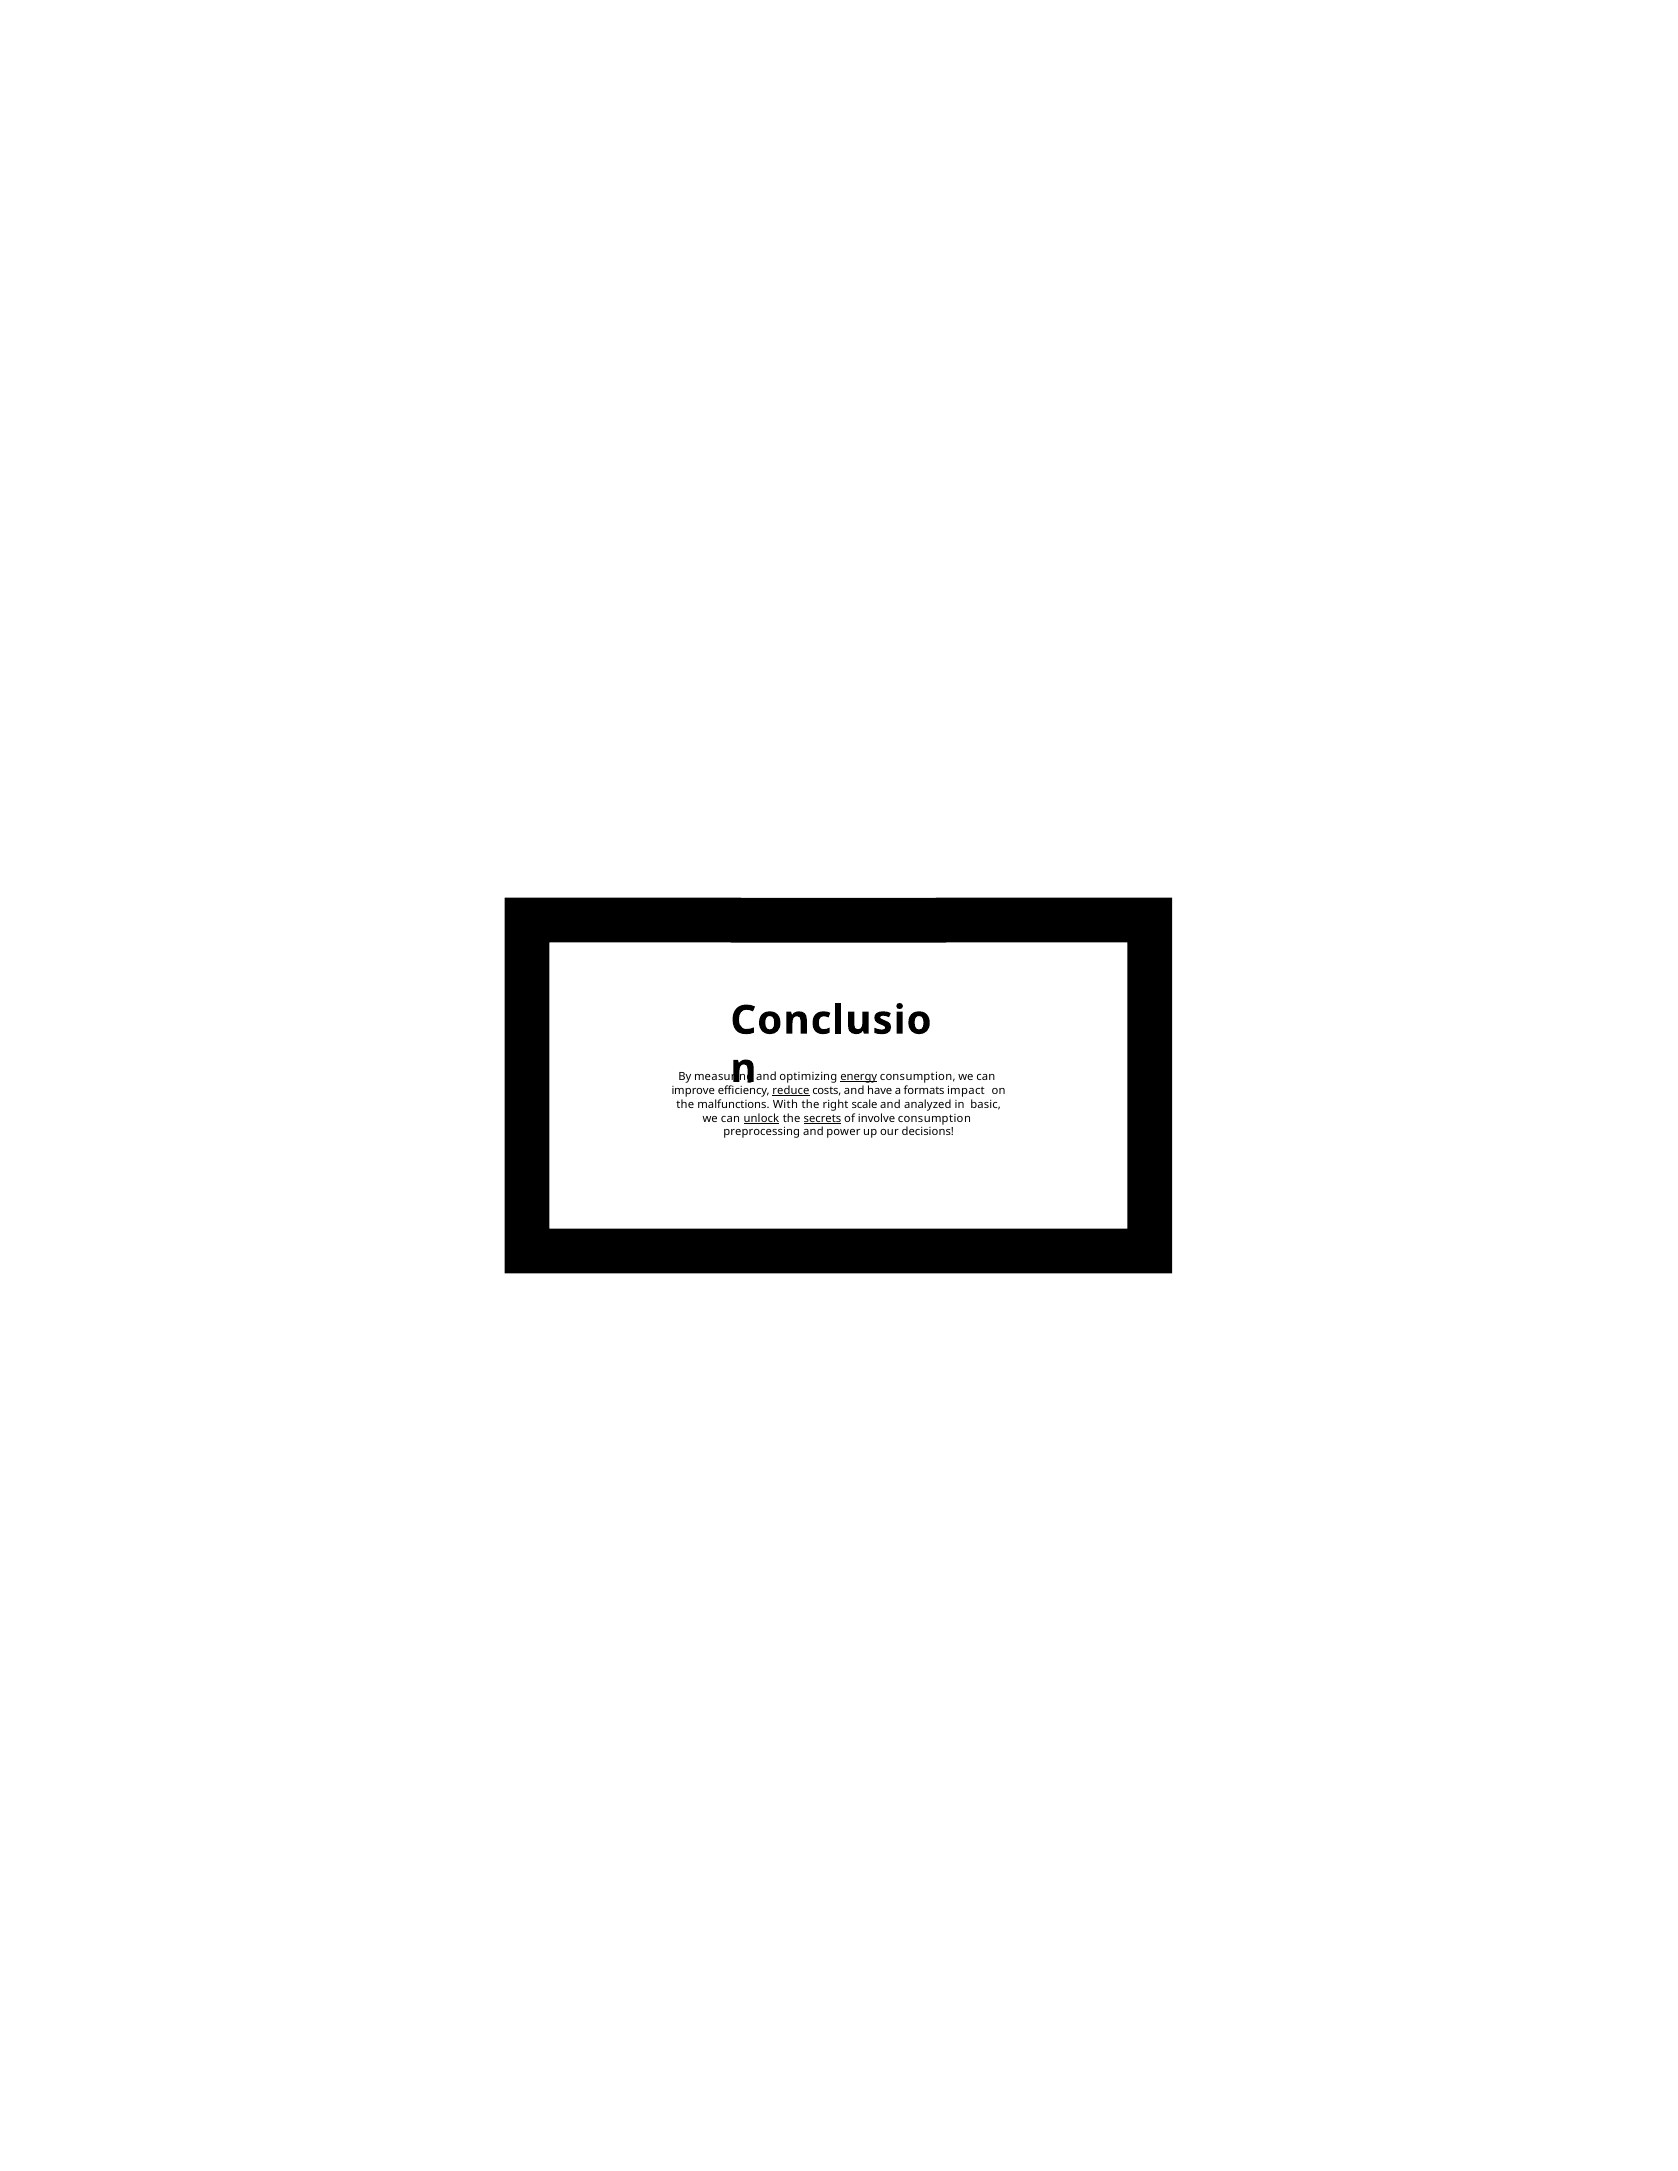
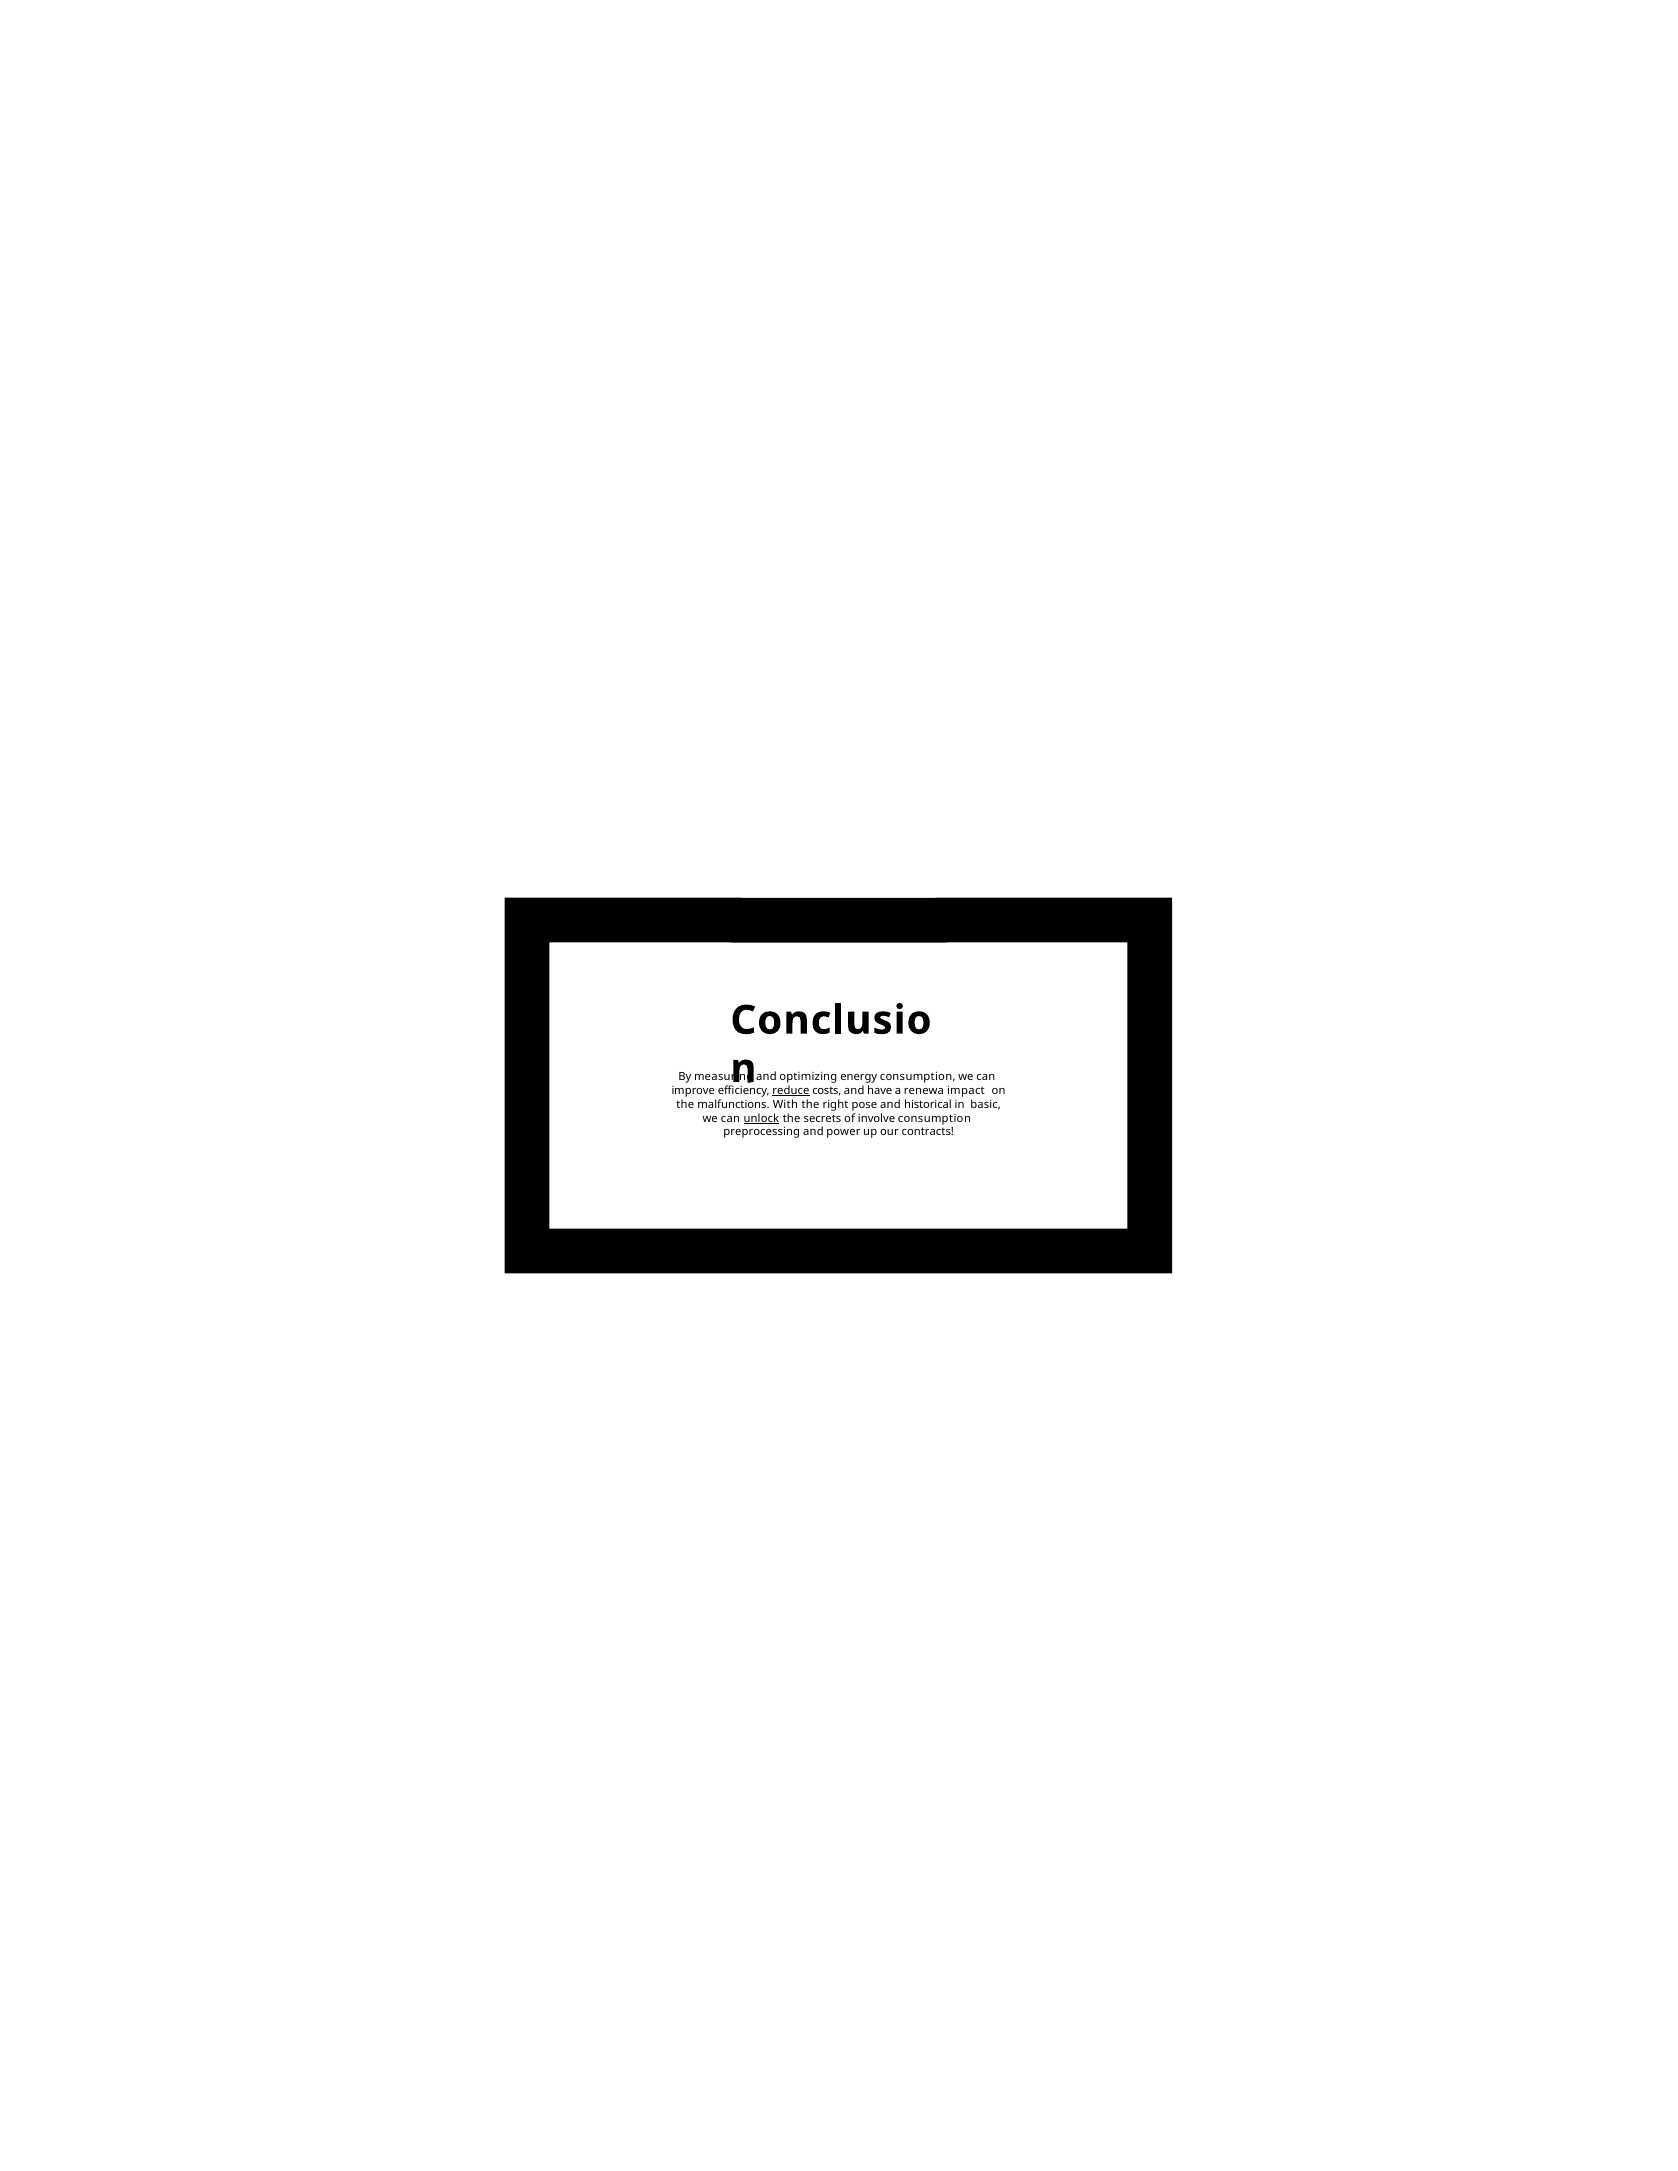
energy underline: present -> none
formats: formats -> renewa
scale: scale -> pose
analyzed: analyzed -> historical
secrets underline: present -> none
decisions: decisions -> contracts
